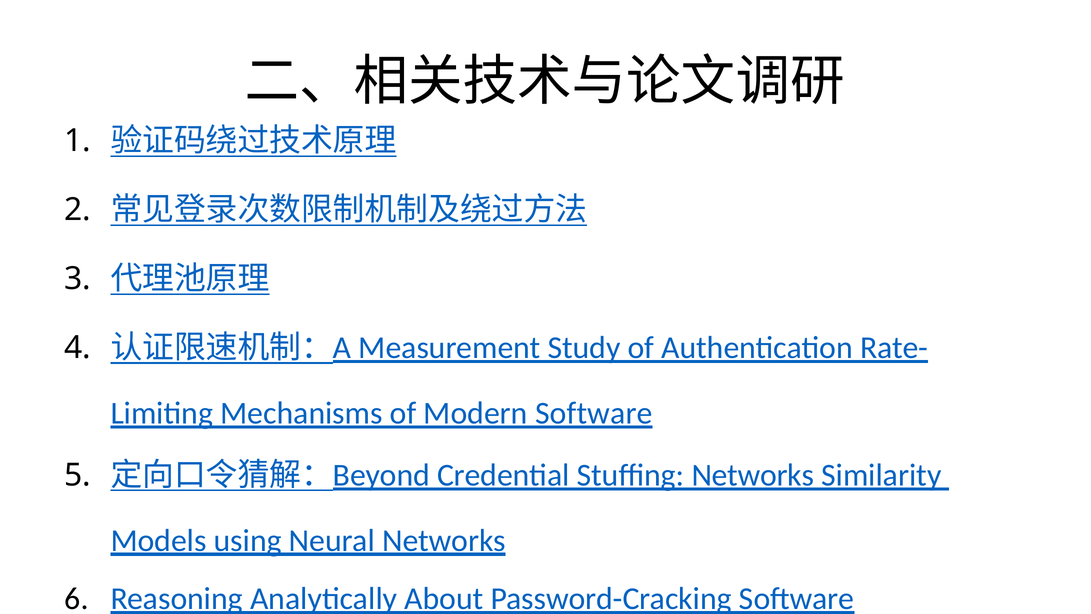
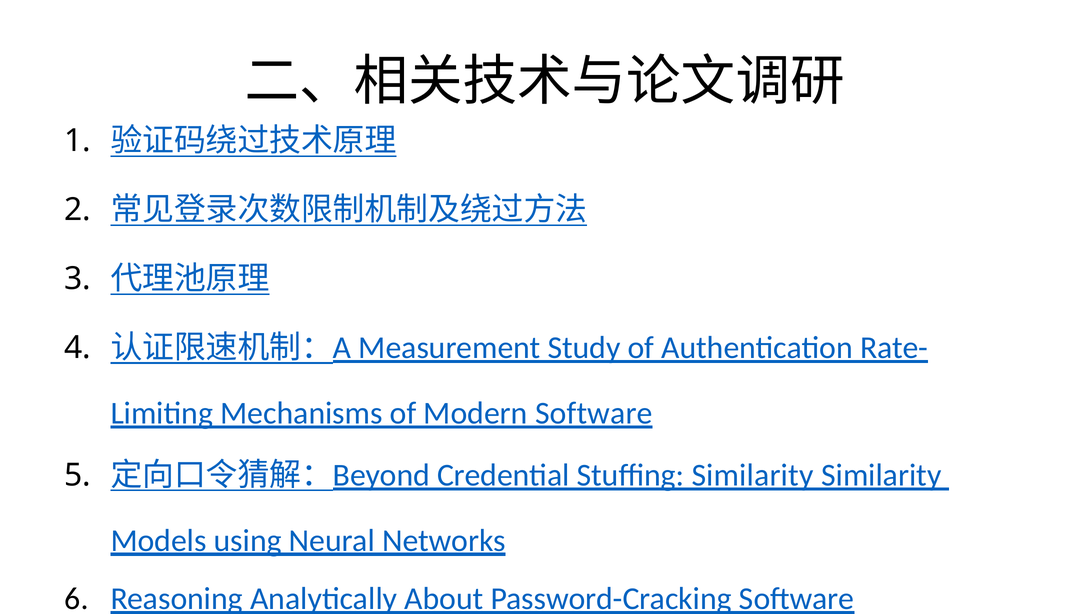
Stuffing Networks: Networks -> Similarity
